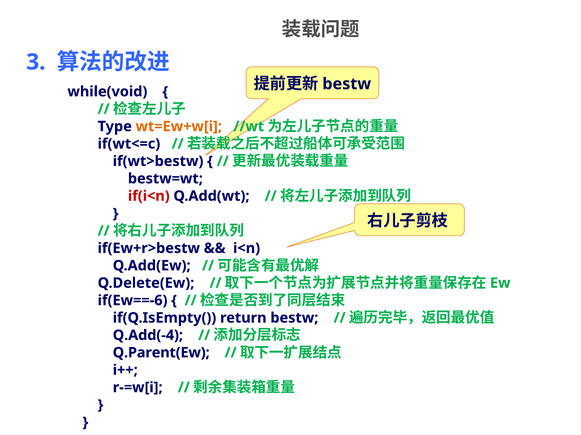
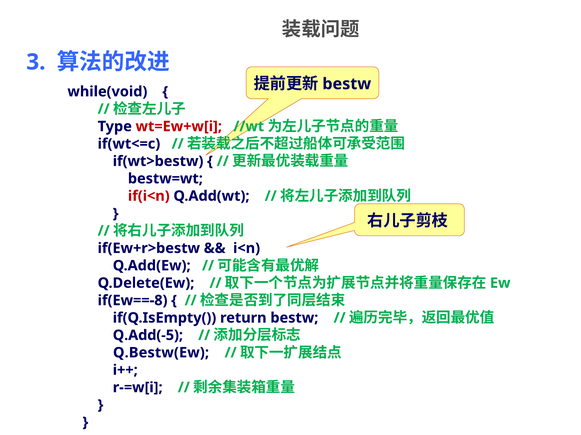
wt=Ew+w[i colour: orange -> red
if(Ew==-6: if(Ew==-6 -> if(Ew==-8
Q.Add(-4: Q.Add(-4 -> Q.Add(-5
Q.Parent(Ew: Q.Parent(Ew -> Q.Bestw(Ew
